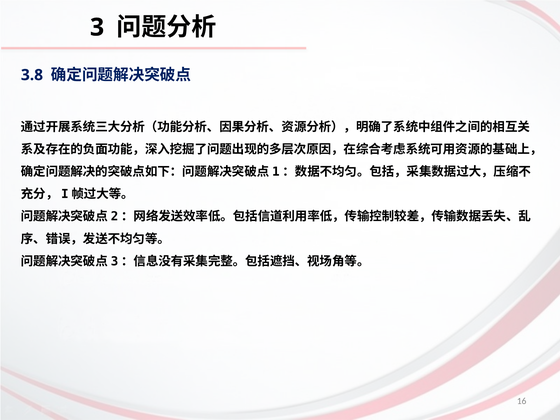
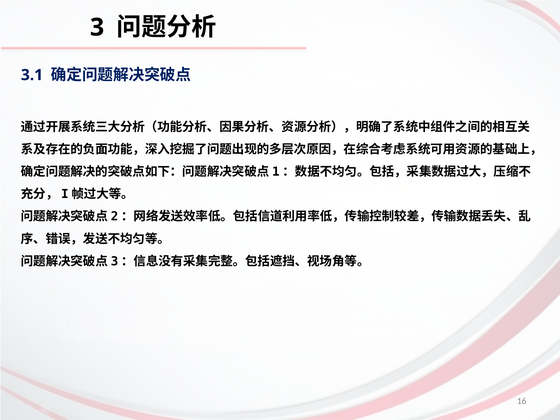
3.8: 3.8 -> 3.1
